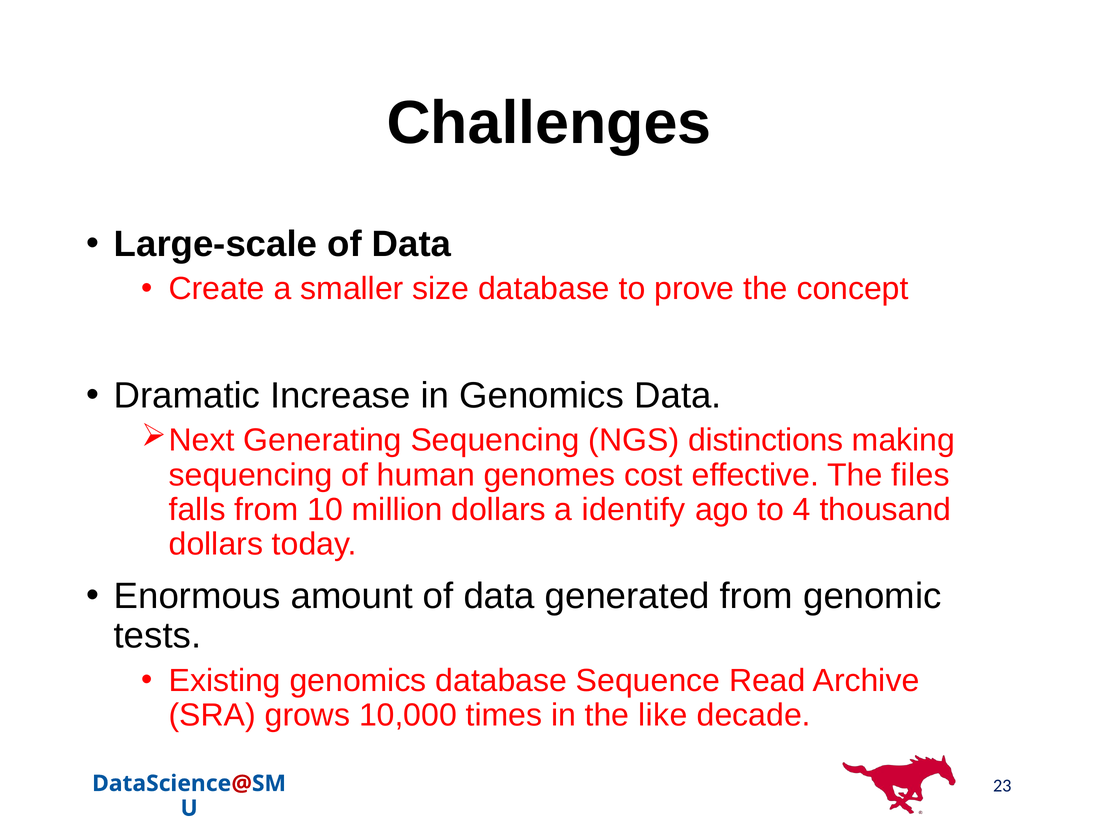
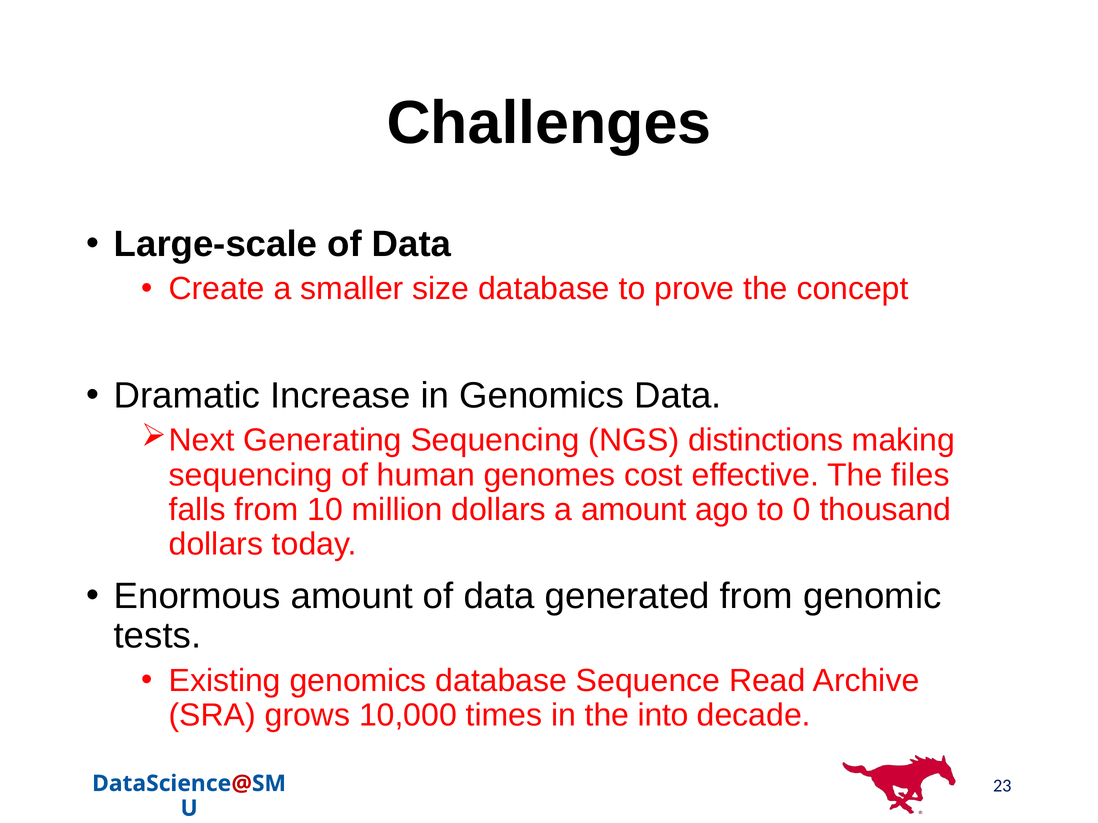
a identify: identify -> amount
4: 4 -> 0
like: like -> into
